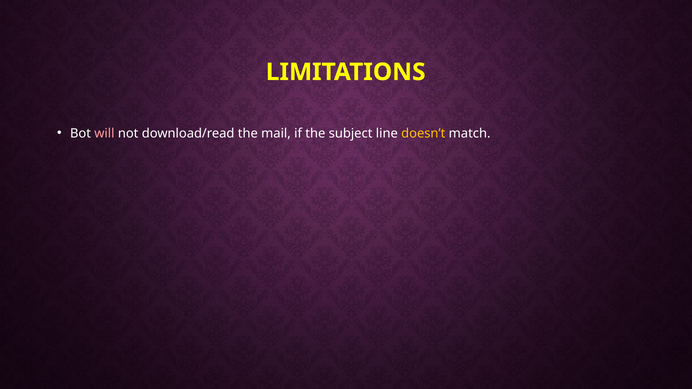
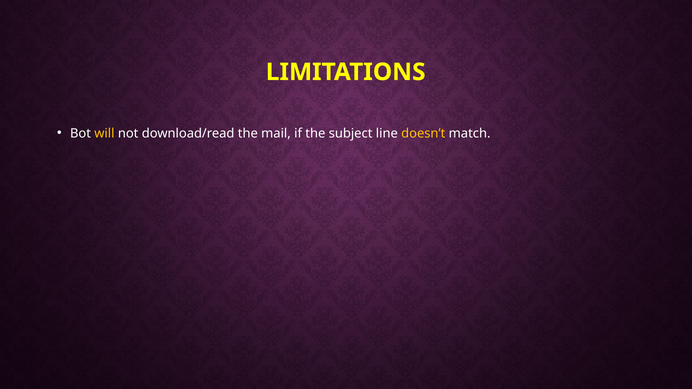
will colour: pink -> yellow
